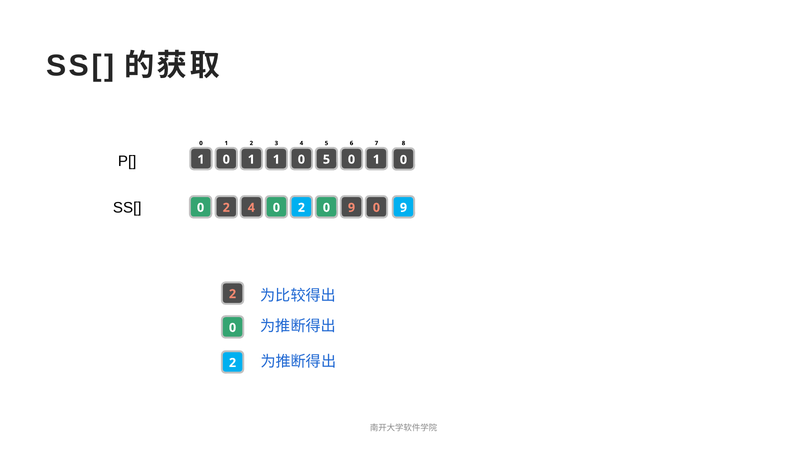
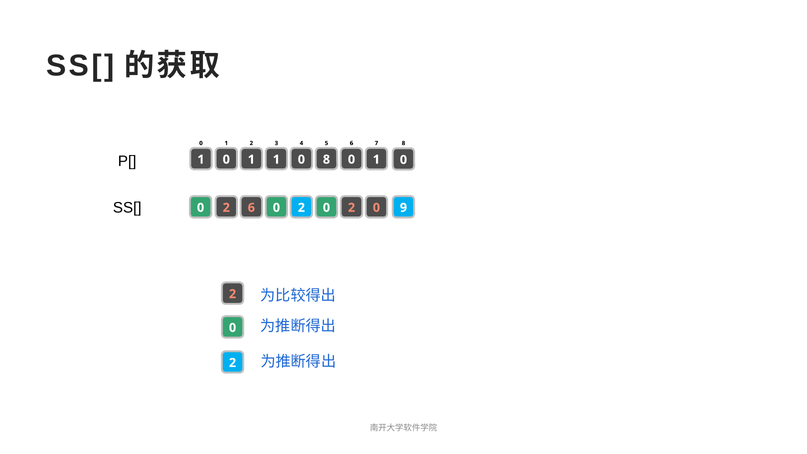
1 0 5: 5 -> 8
2 4: 4 -> 6
2 0 9: 9 -> 2
